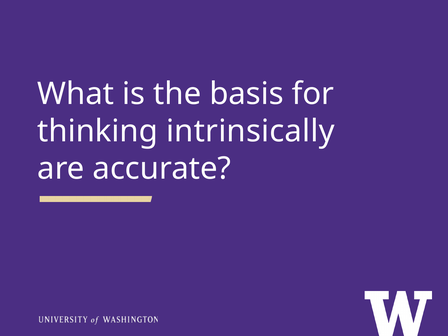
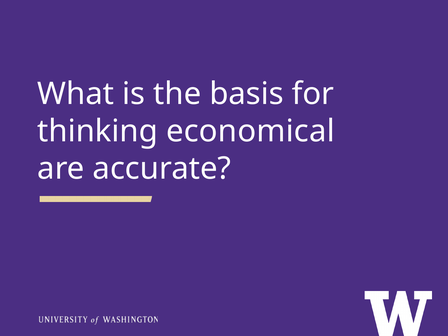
intrinsically: intrinsically -> economical
